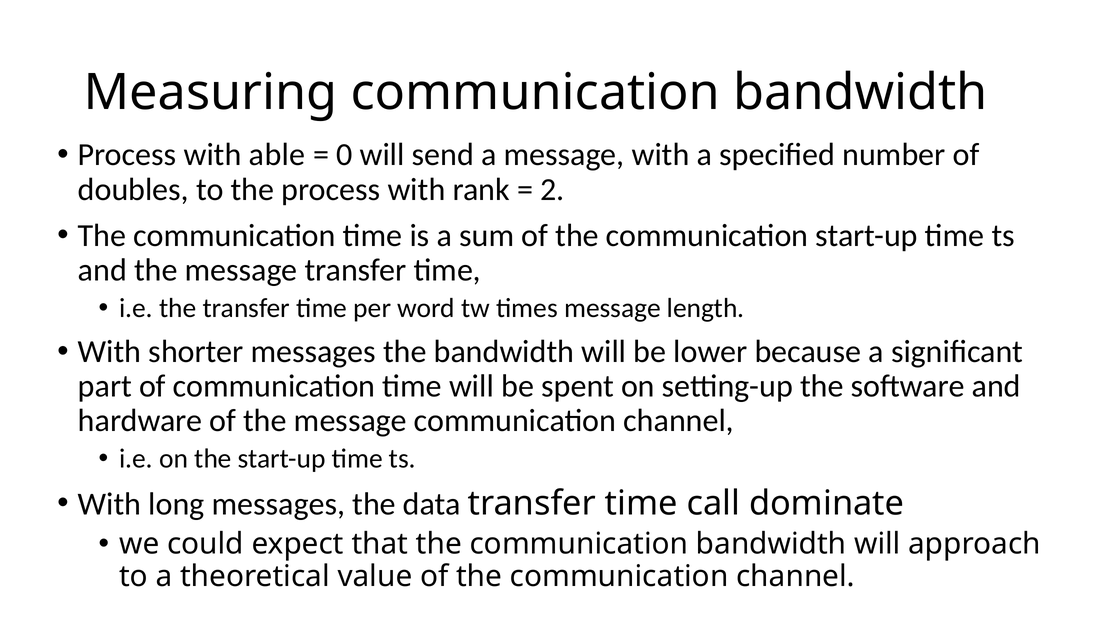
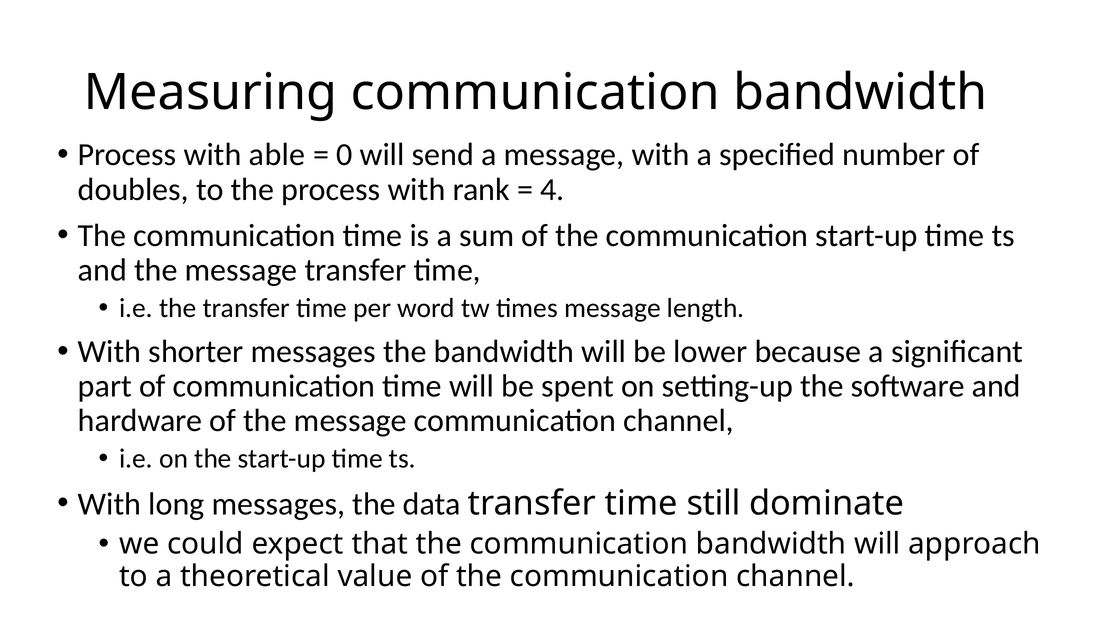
2: 2 -> 4
call: call -> still
